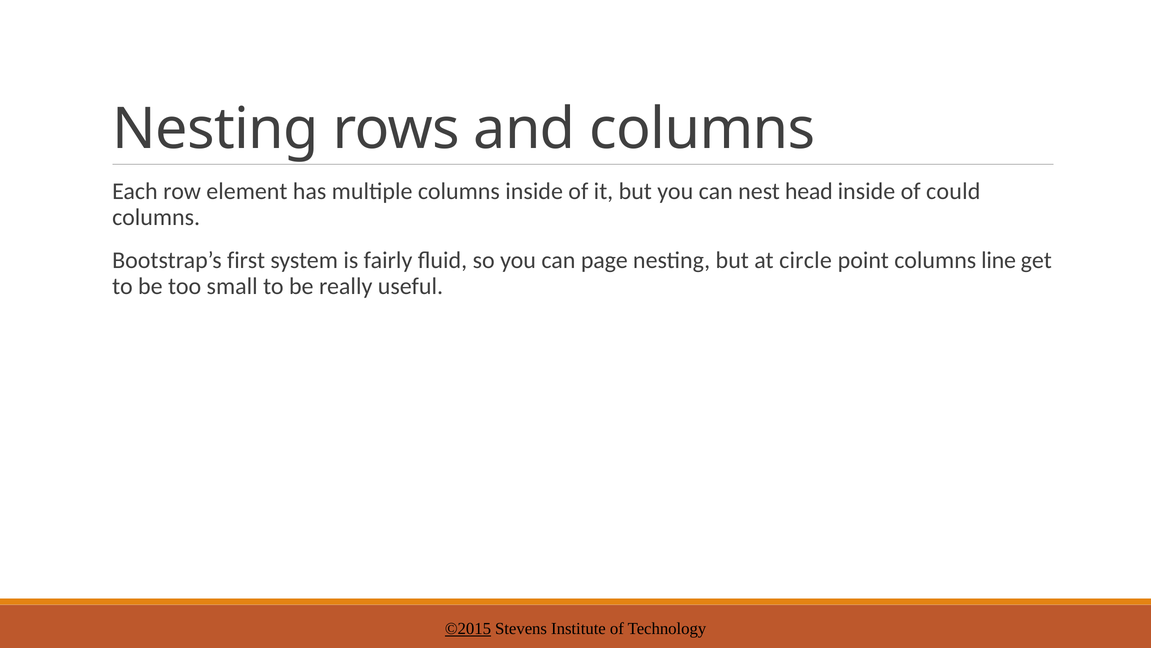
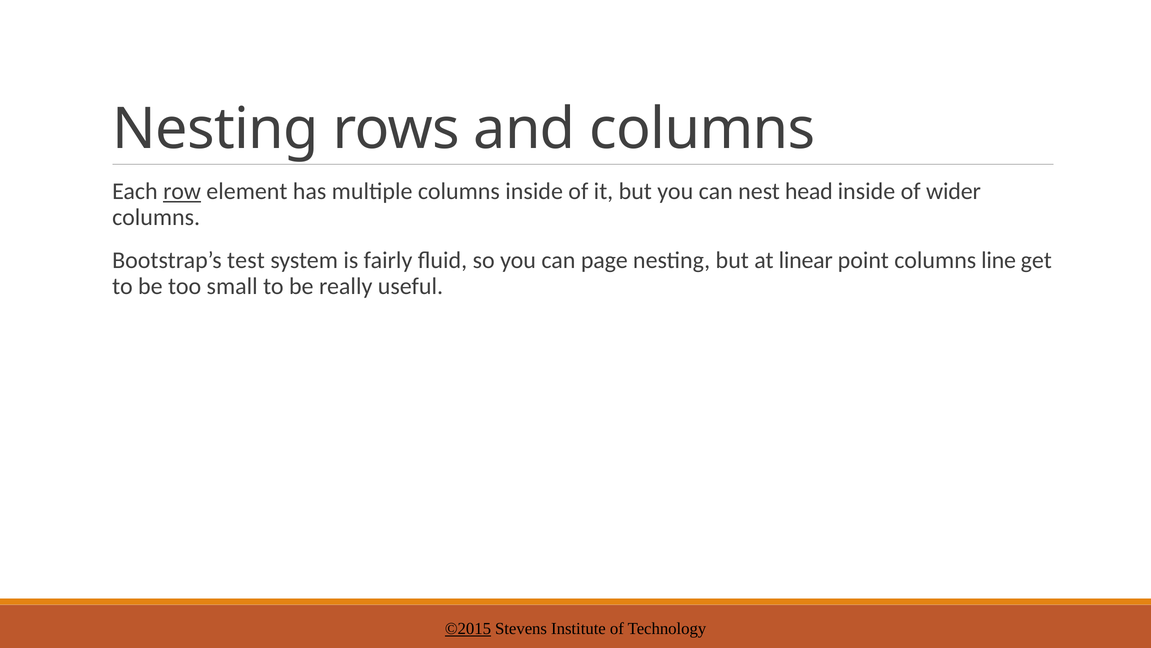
row underline: none -> present
could: could -> wider
first: first -> test
circle: circle -> linear
